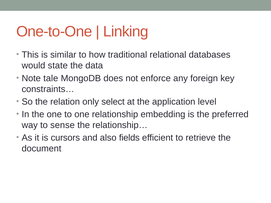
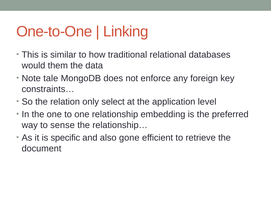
state: state -> them
cursors: cursors -> specific
fields: fields -> gone
